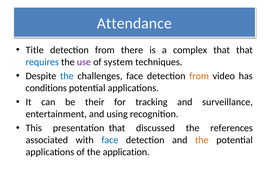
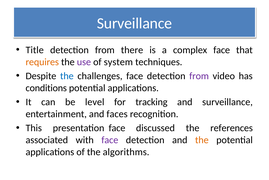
Attendance at (134, 23): Attendance -> Surveillance
complex that: that -> face
requires colour: blue -> orange
from at (199, 76) colour: orange -> purple
their: their -> level
using: using -> faces
presentation that: that -> face
face at (110, 140) colour: blue -> purple
application: application -> algorithms
